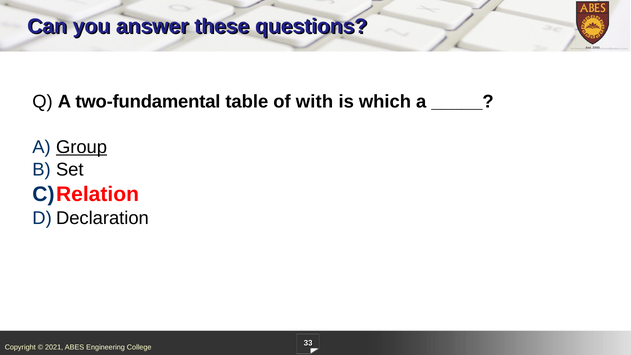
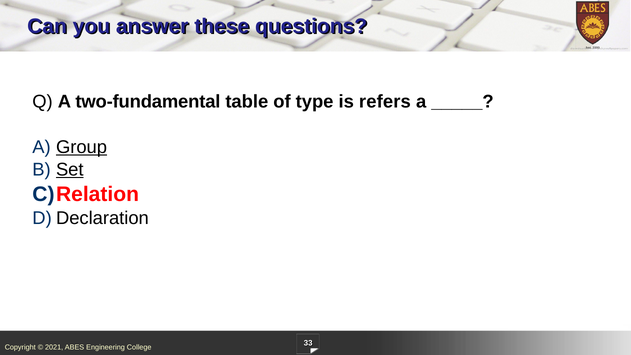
with: with -> type
which: which -> refers
Set underline: none -> present
